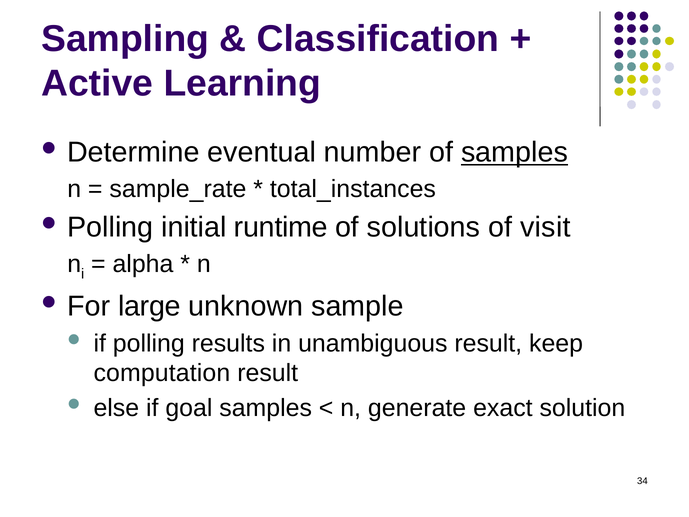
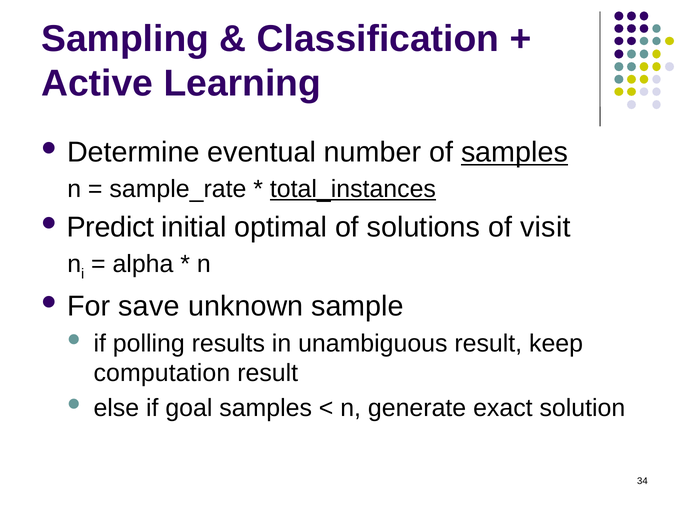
total_instances underline: none -> present
Polling at (110, 227): Polling -> Predict
runtime: runtime -> optimal
large: large -> save
